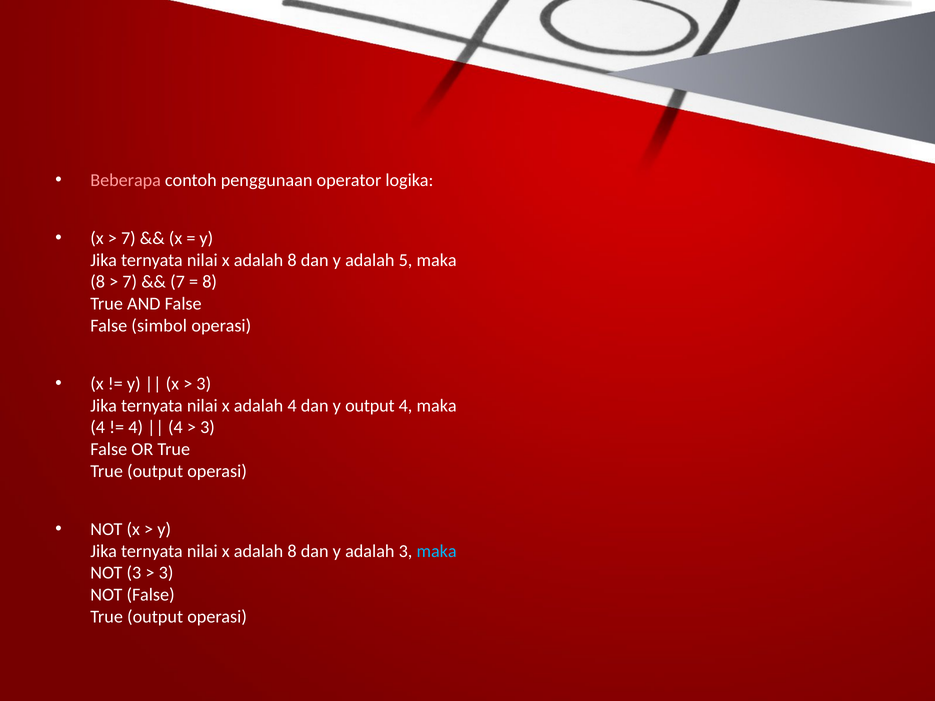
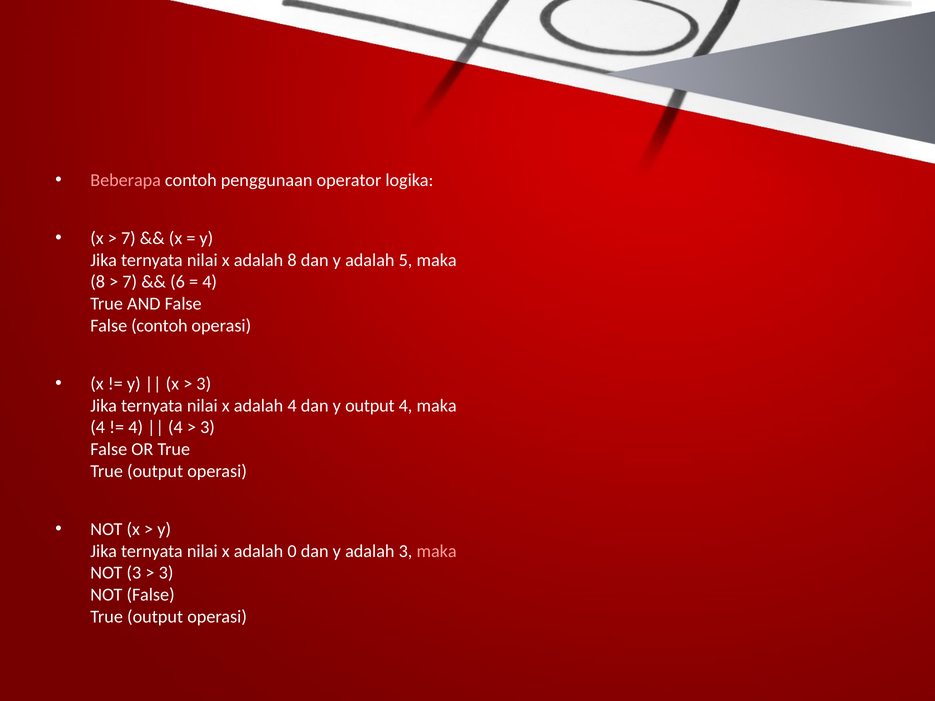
7 at (178, 282): 7 -> 6
8 at (210, 282): 8 -> 4
False simbol: simbol -> contoh
8 at (292, 551): 8 -> 0
maka at (437, 551) colour: light blue -> pink
